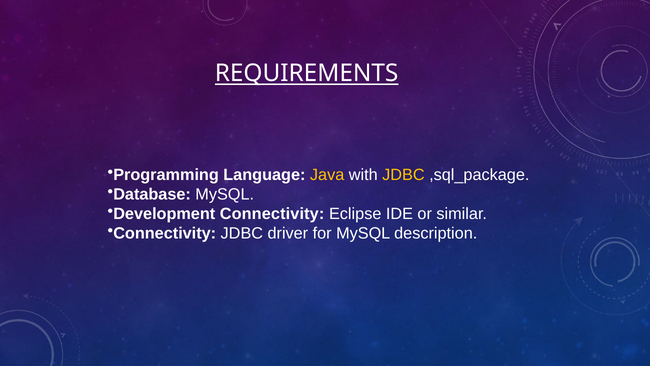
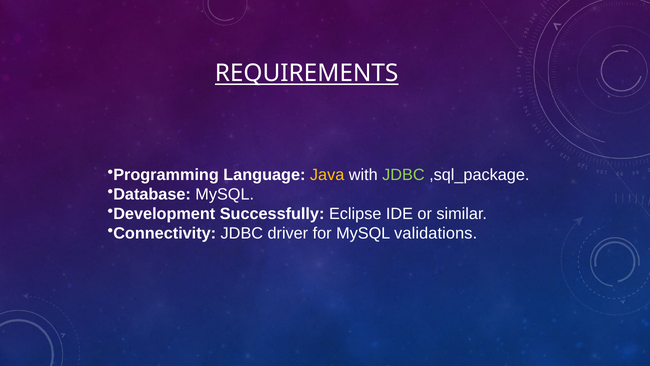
JDBC at (403, 175) colour: yellow -> light green
Development Connectivity: Connectivity -> Successfully
description: description -> validations
